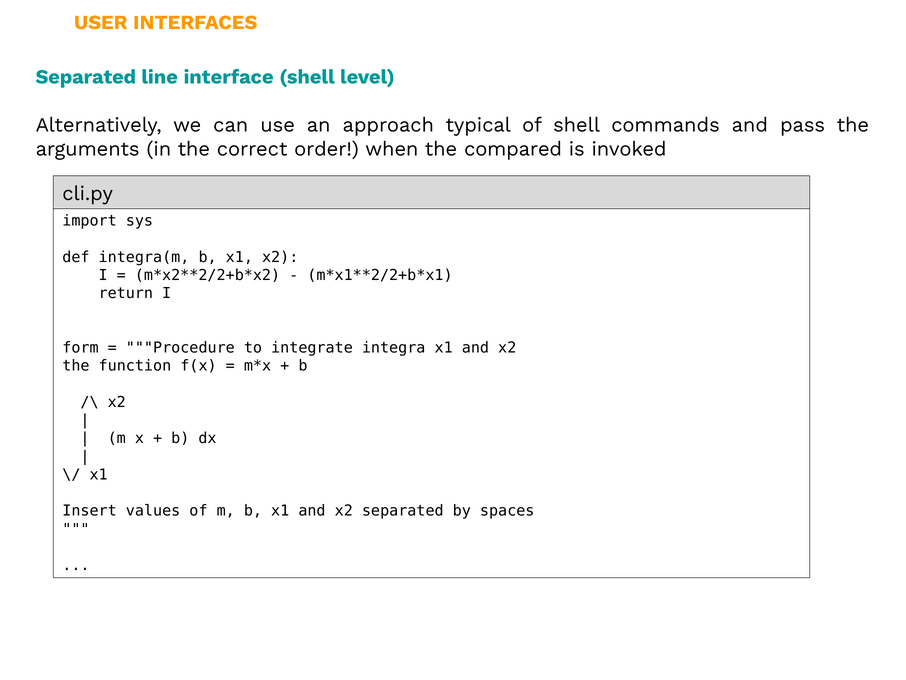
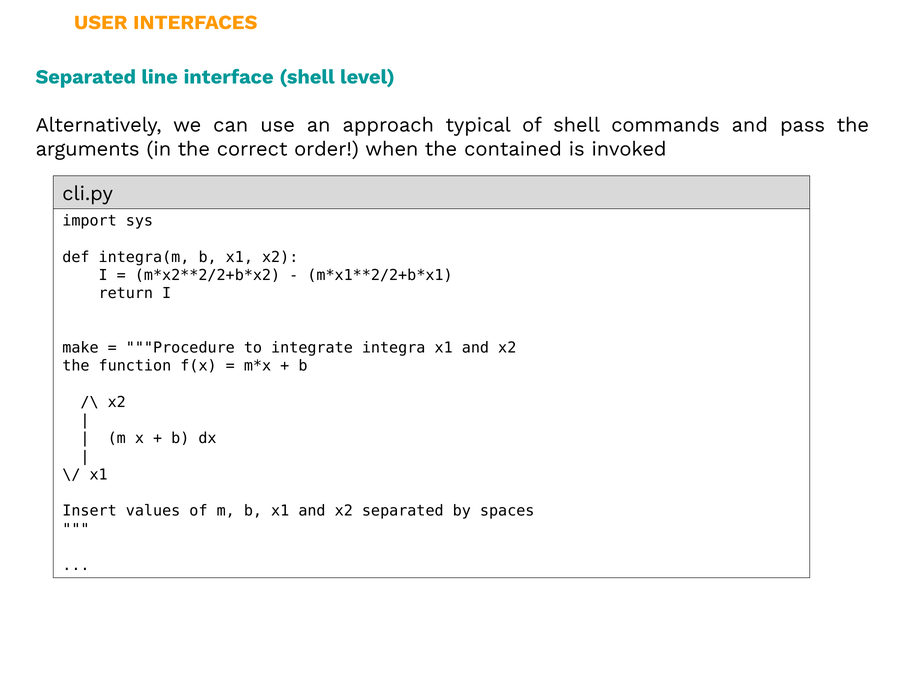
compared: compared -> contained
form: form -> make
